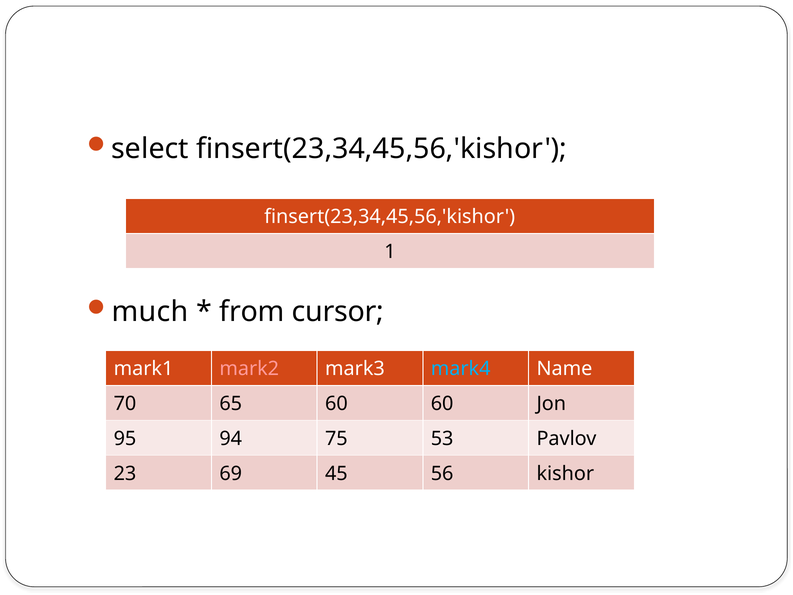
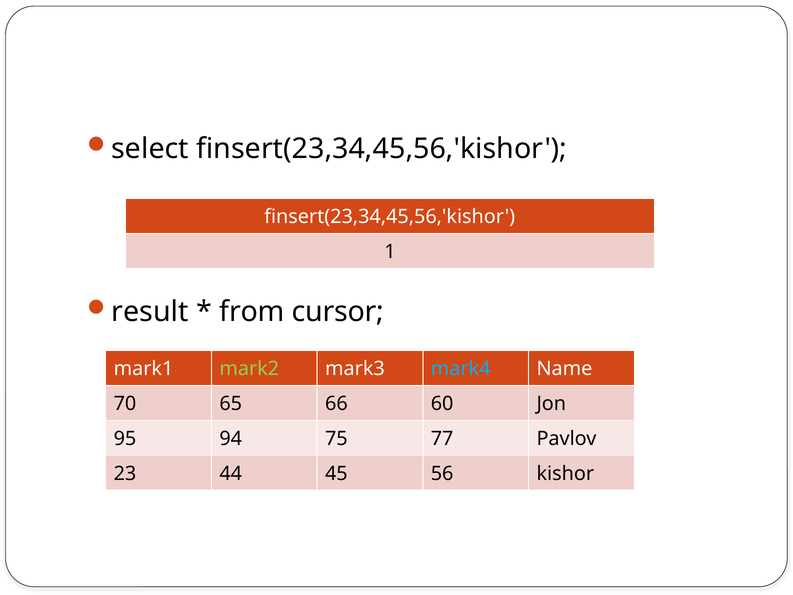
much: much -> result
mark2 colour: pink -> light green
65 60: 60 -> 66
53: 53 -> 77
69: 69 -> 44
